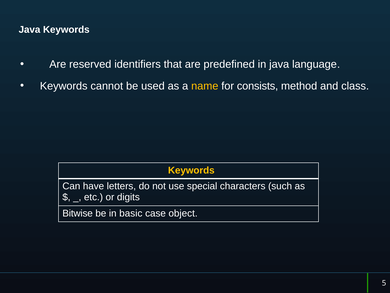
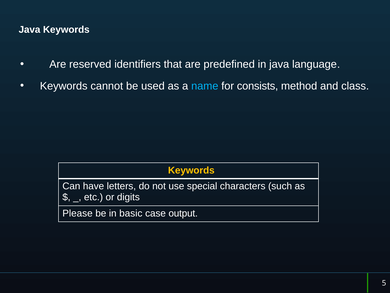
name colour: yellow -> light blue
Bitwise: Bitwise -> Please
object: object -> output
